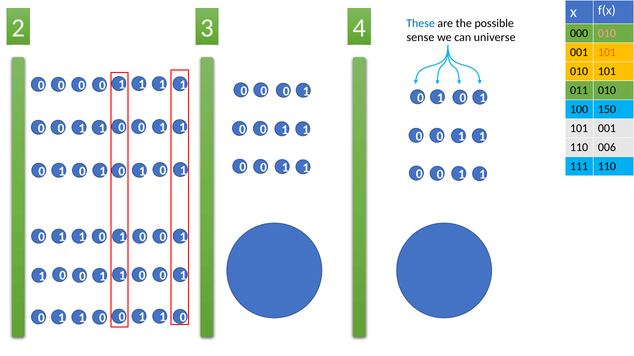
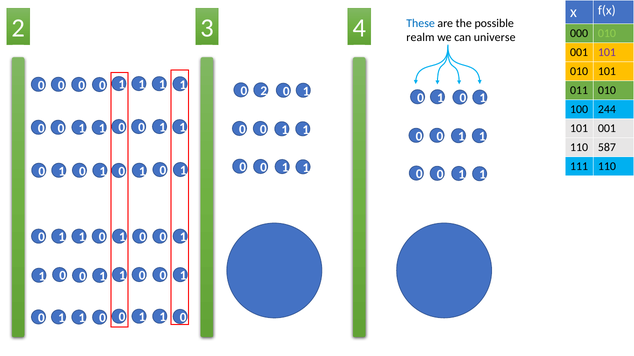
010 at (607, 34) colour: pink -> light green
sense: sense -> realm
101 at (607, 53) colour: orange -> purple
0 at (264, 91): 0 -> 2
150: 150 -> 244
006: 006 -> 587
